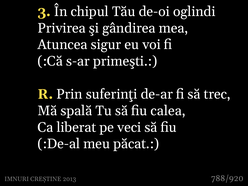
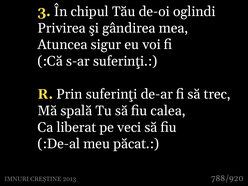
s-ar primeşti: primeşti -> suferinţi
